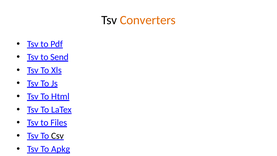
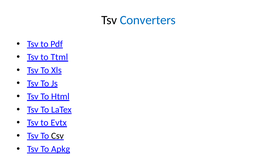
Converters colour: orange -> blue
Send: Send -> Ttml
Files: Files -> Evtx
